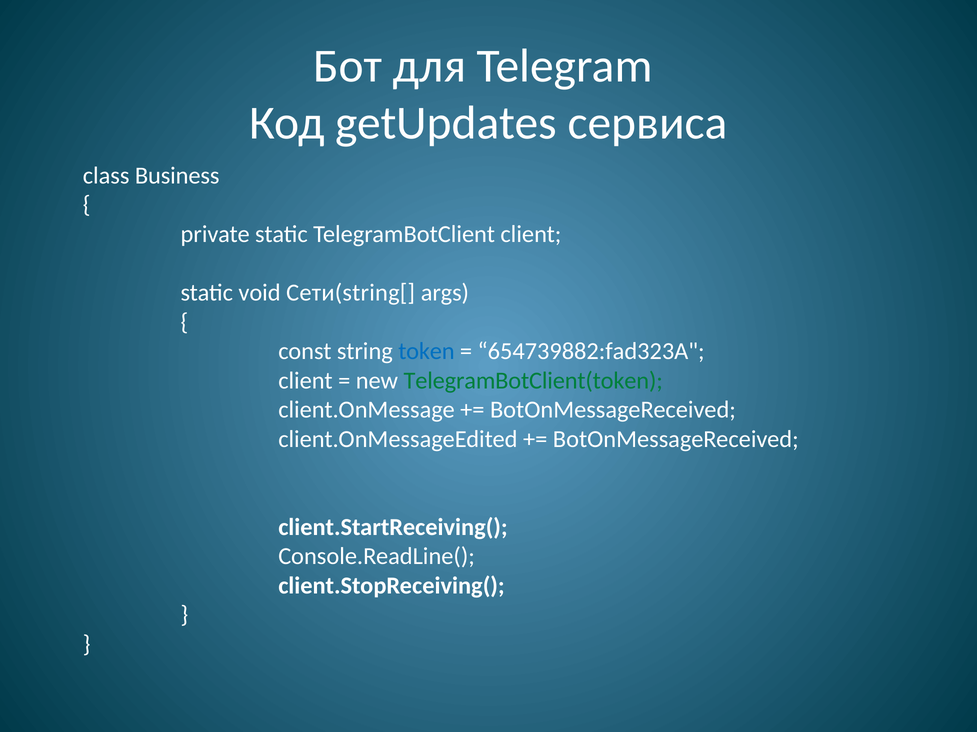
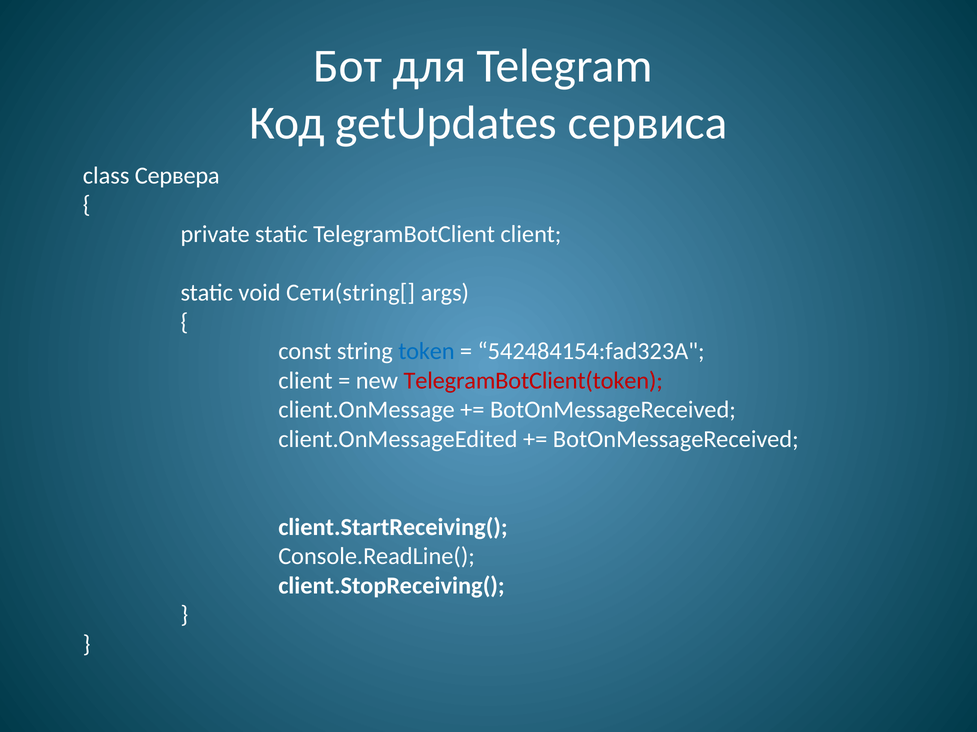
Business: Business -> Сервера
654739882:fad323A: 654739882:fad323A -> 542484154:fad323A
TelegramBotClient(token colour: green -> red
